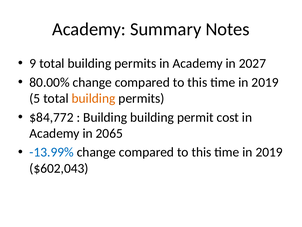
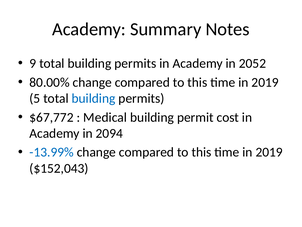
2027: 2027 -> 2052
building at (94, 98) colour: orange -> blue
$84,772: $84,772 -> $67,772
Building at (105, 117): Building -> Medical
2065: 2065 -> 2094
$602,043: $602,043 -> $152,043
